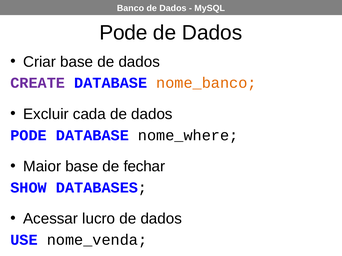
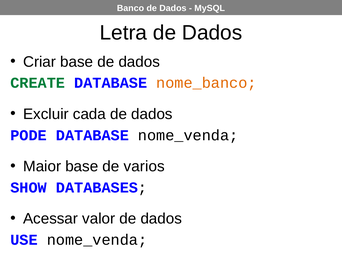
Pode at (123, 33): Pode -> Letra
CREATE colour: purple -> green
DATABASE nome_where: nome_where -> nome_venda
fechar: fechar -> varios
lucro: lucro -> valor
